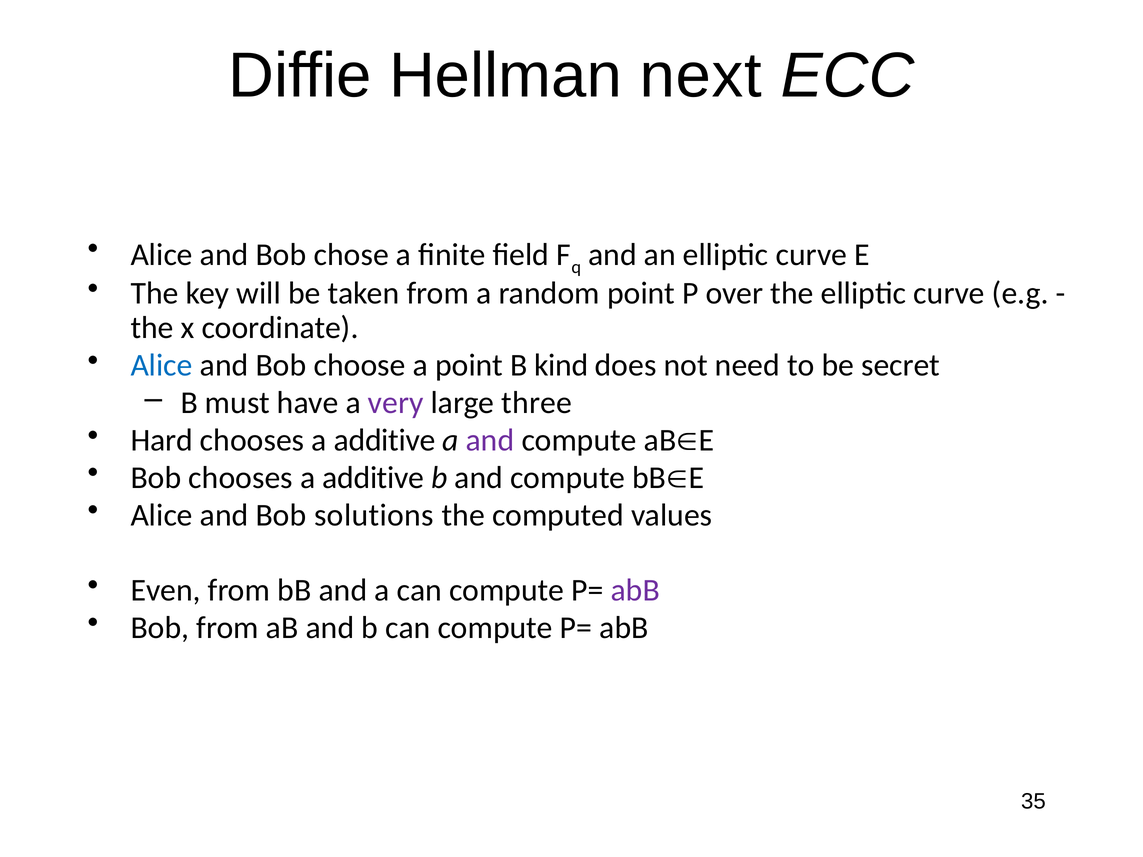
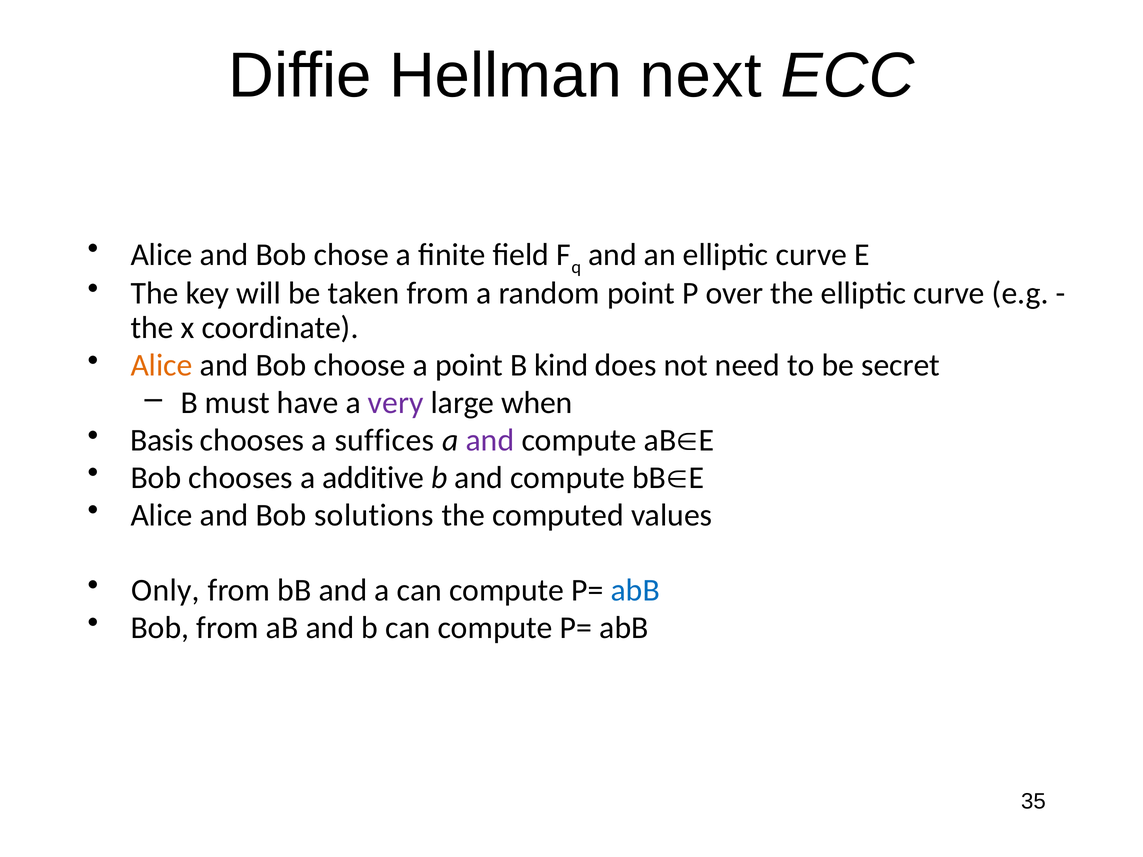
Alice at (162, 365) colour: blue -> orange
three: three -> when
Hard: Hard -> Basis
additive at (385, 440): additive -> suffices
Even: Even -> Only
abB at (635, 590) colour: purple -> blue
